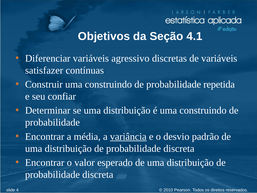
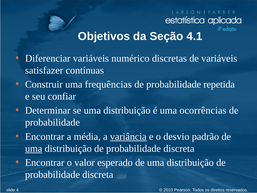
agressivo: agressivo -> numérico
Construir uma construindo: construindo -> frequências
é uma construindo: construindo -> ocorrências
uma at (34, 148) underline: none -> present
